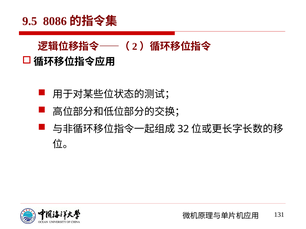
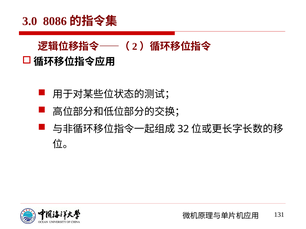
9.5: 9.5 -> 3.0
